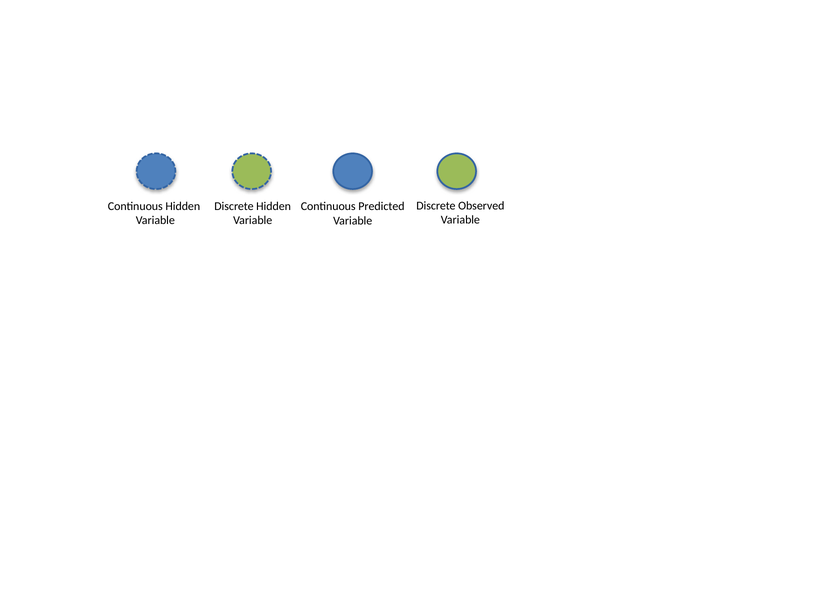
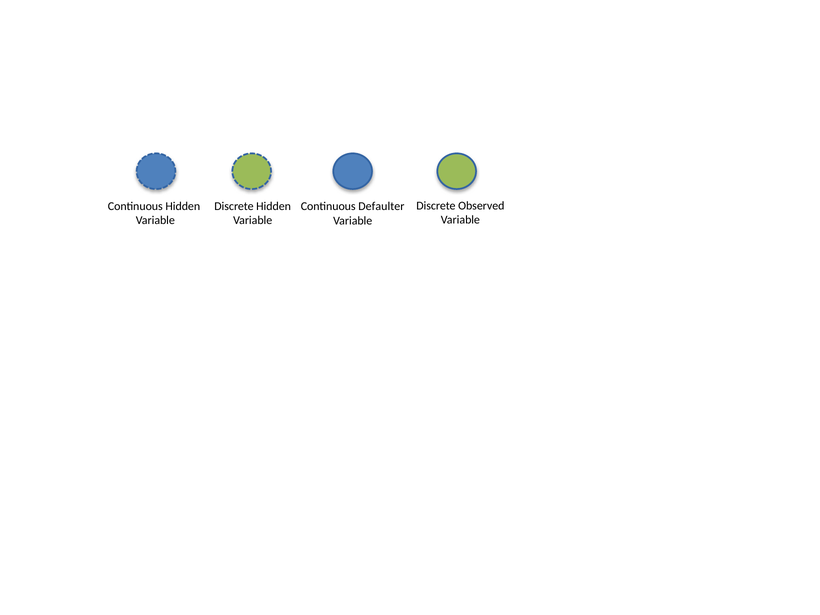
Predicted: Predicted -> Defaulter
